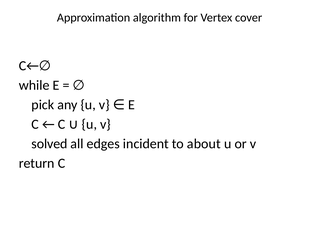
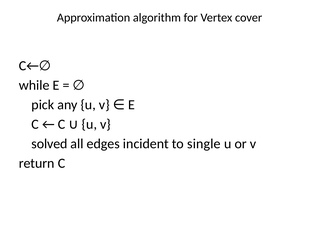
about: about -> single
